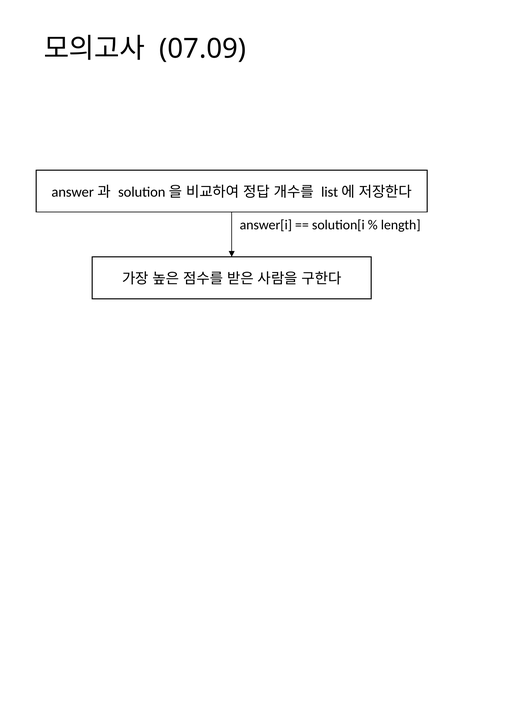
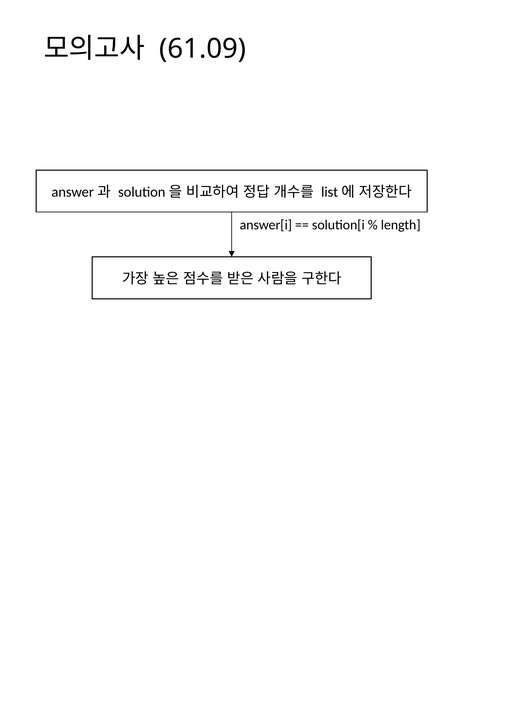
07.09: 07.09 -> 61.09
